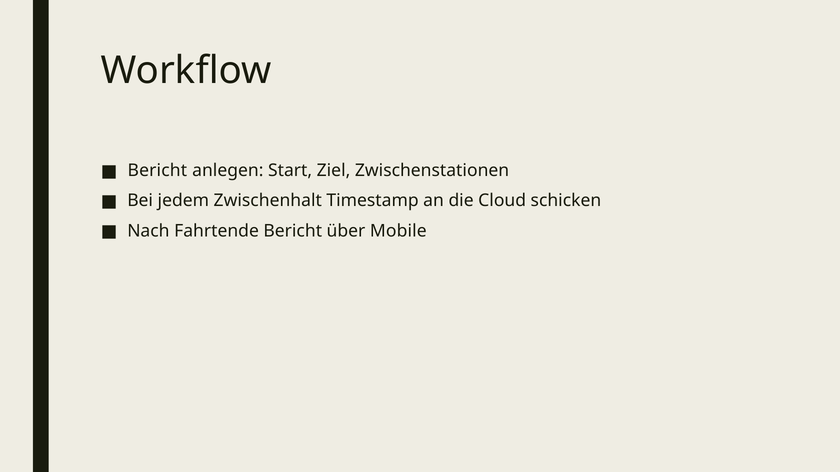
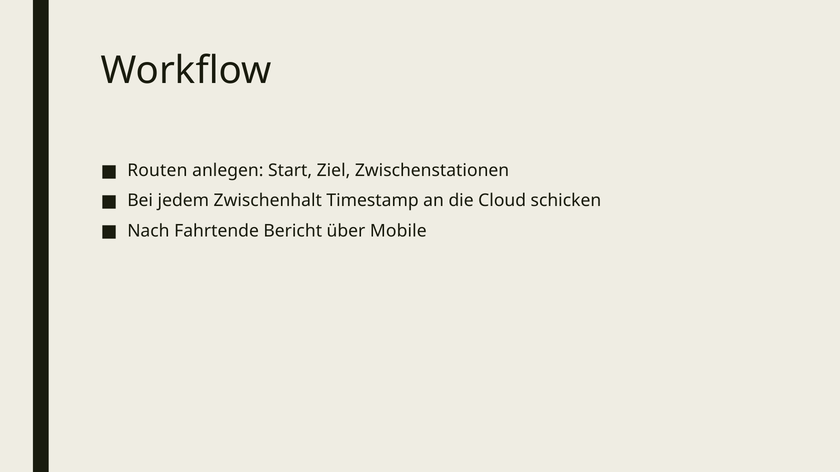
Bericht at (157, 171): Bericht -> Routen
